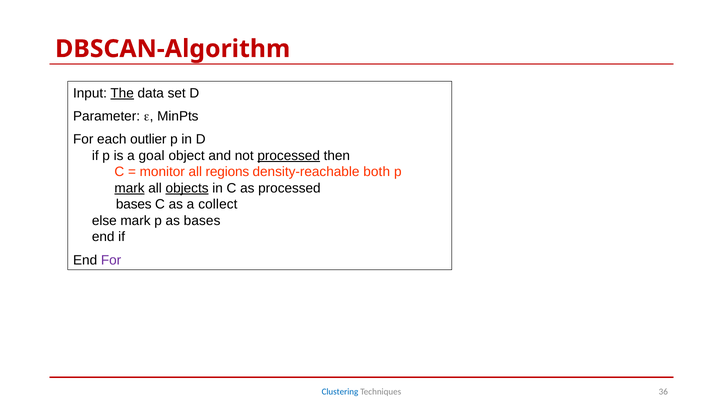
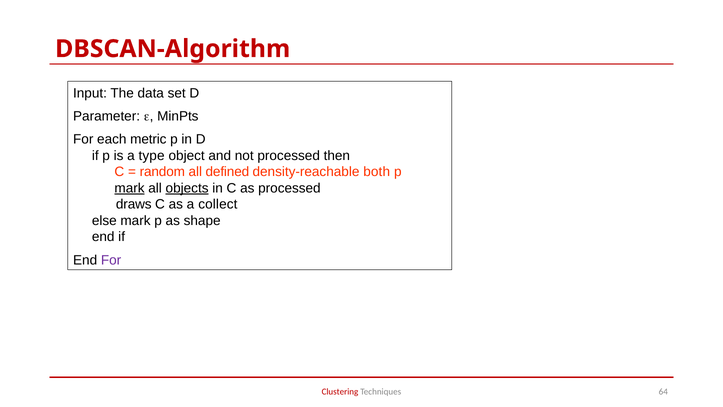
The underline: present -> none
outlier: outlier -> metric
goal: goal -> type
processed at (289, 155) underline: present -> none
monitor: monitor -> random
regions: regions -> defined
bases at (134, 204): bases -> draws
as bases: bases -> shape
Clustering colour: blue -> red
36: 36 -> 64
